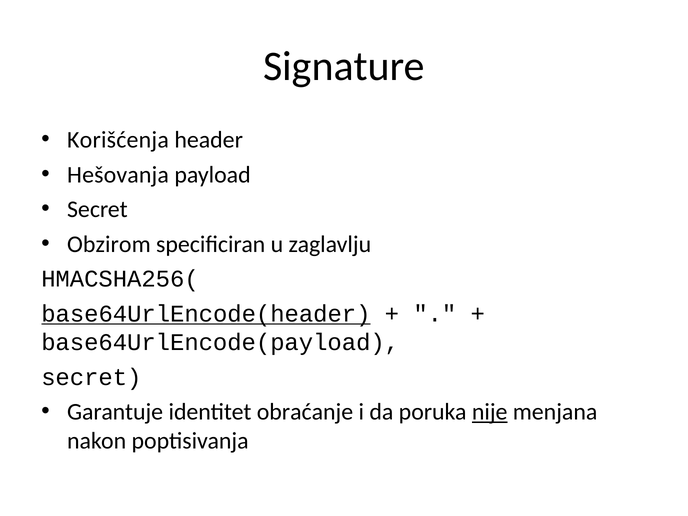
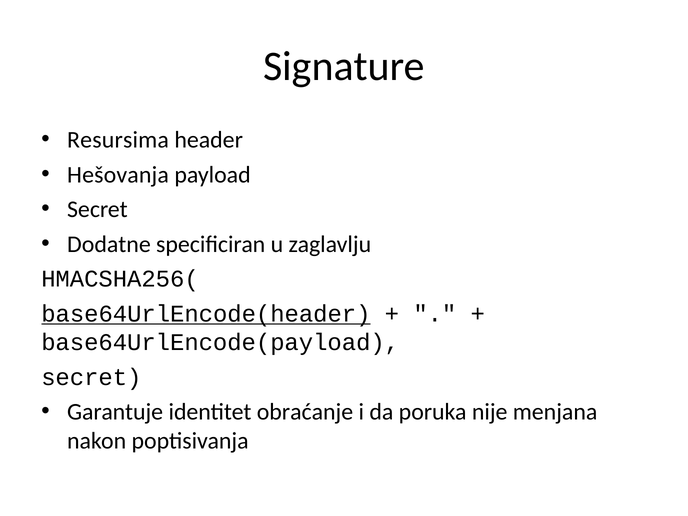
Korišćenja: Korišćenja -> Resursima
Obzirom: Obzirom -> Dodatne
nije underline: present -> none
